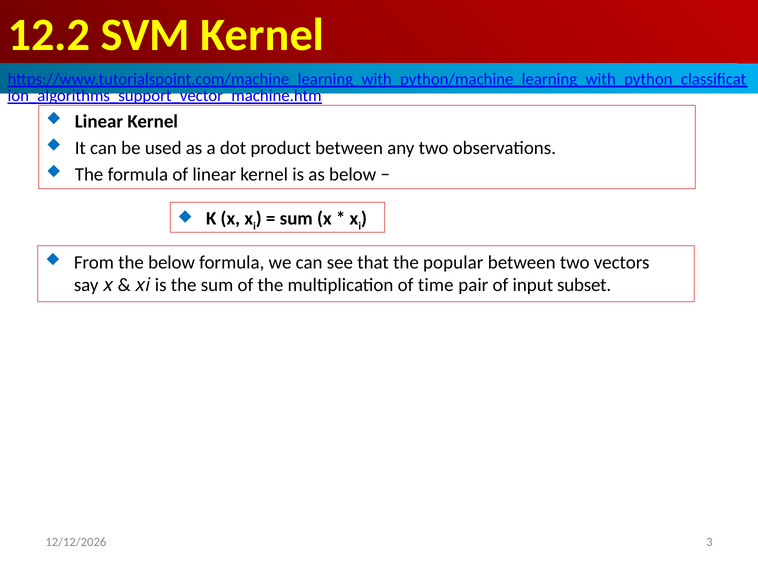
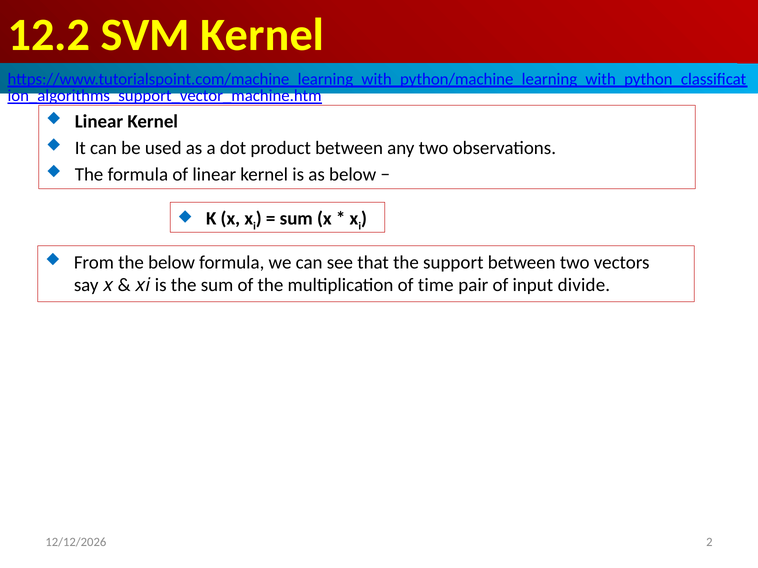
popular: popular -> support
subset: subset -> divide
3: 3 -> 2
